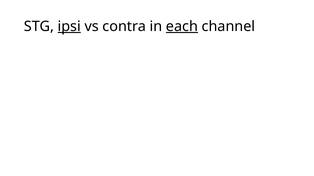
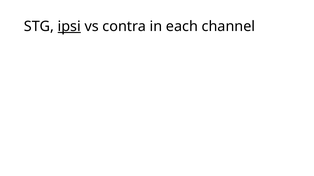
each underline: present -> none
